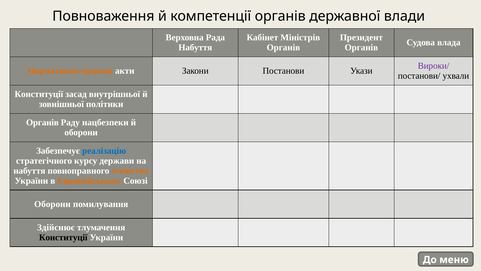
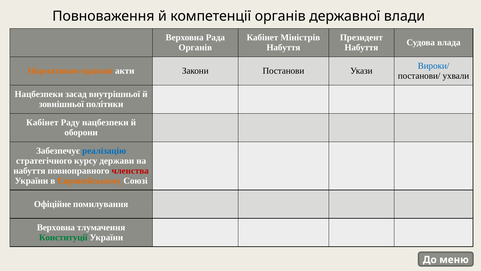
Набуття at (195, 48): Набуття -> Органів
Органів at (283, 48): Органів -> Набуття
Органів at (361, 48): Органів -> Набуття
Вироки/ colour: purple -> blue
Конституції at (39, 94): Конституції -> Нацбезпеки
Органів at (42, 122): Органів -> Кабінет
членства colour: orange -> red
Оборони at (52, 204): Оборони -> Офіційне
Здійснює at (56, 227): Здійснює -> Верховна
Конституції at (63, 237) colour: black -> green
